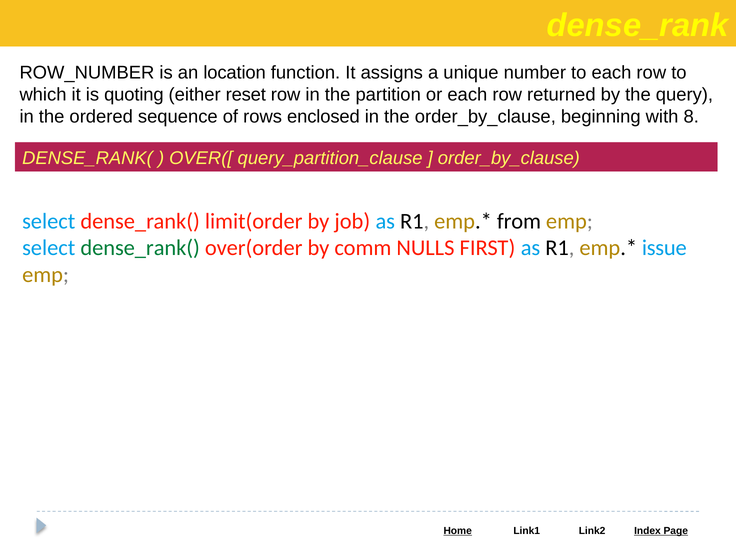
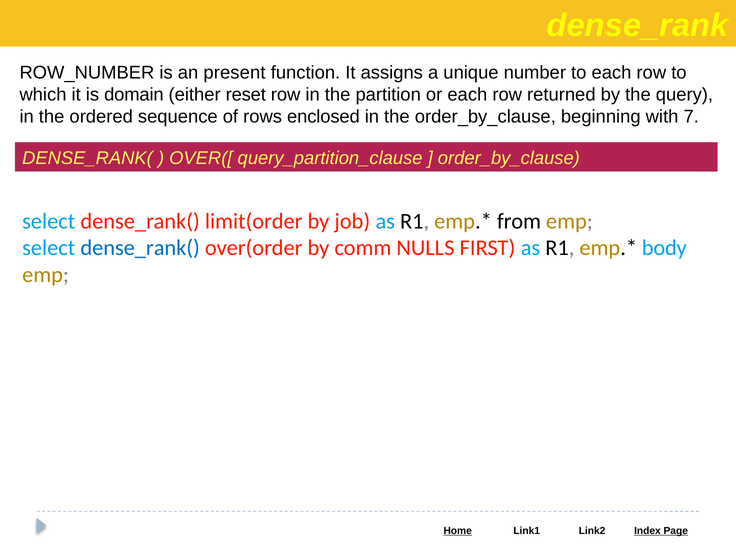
location: location -> present
quoting: quoting -> domain
8: 8 -> 7
dense_rank( at (140, 248) colour: green -> blue
issue: issue -> body
